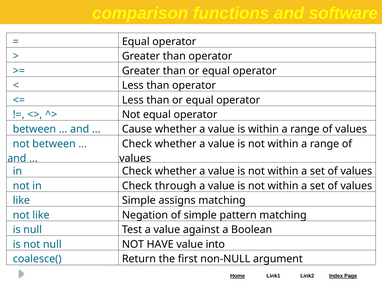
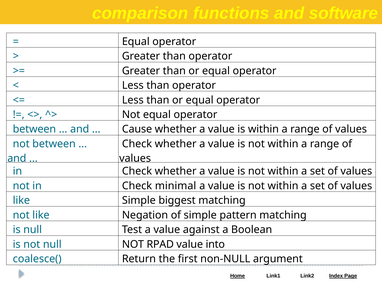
through: through -> minimal
assigns: assigns -> biggest
HAVE: HAVE -> RPAD
